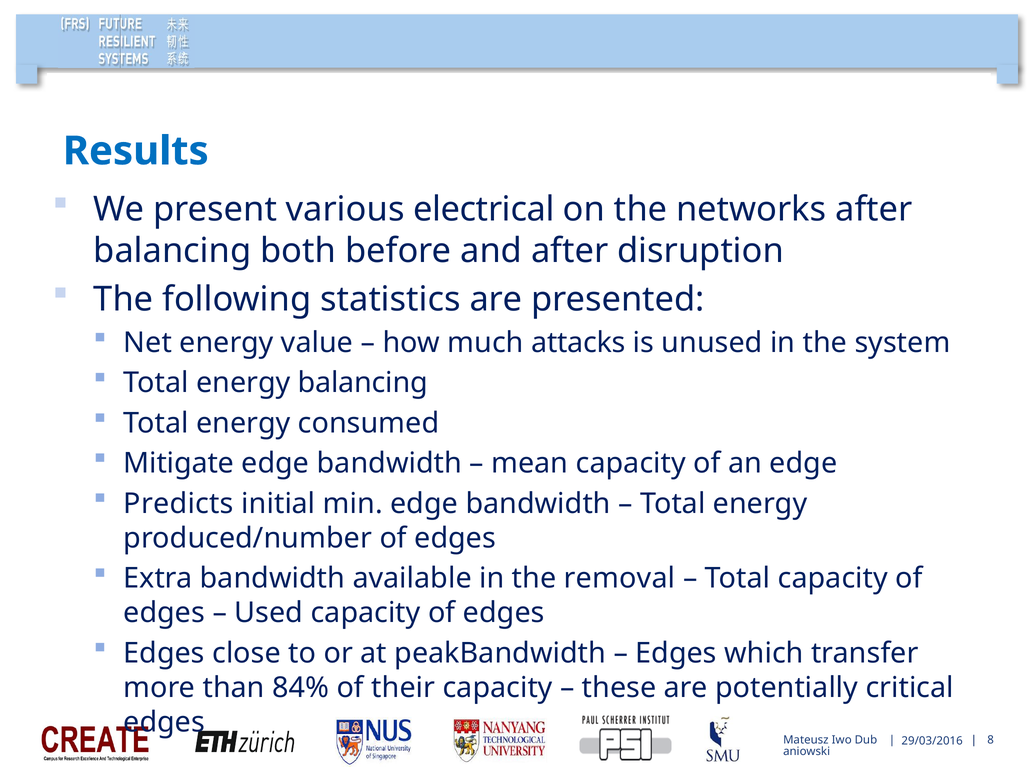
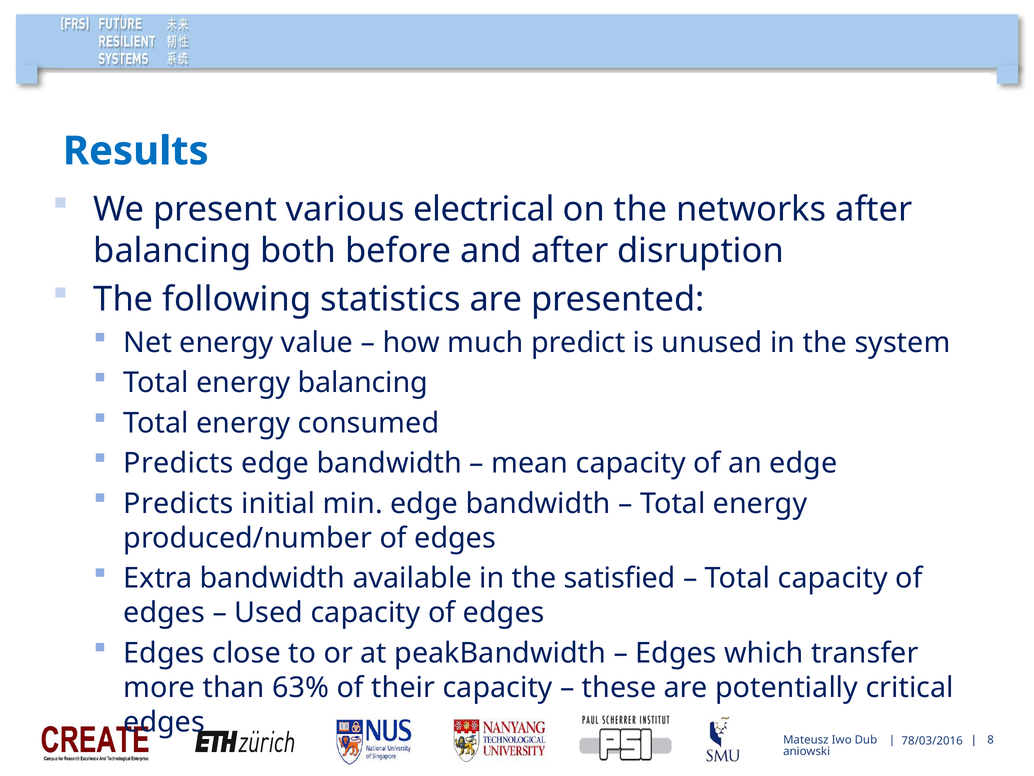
attacks: attacks -> predict
Mitigate at (179, 463): Mitigate -> Predicts
removal: removal -> satisfied
84%: 84% -> 63%
29/03/2016: 29/03/2016 -> 78/03/2016
